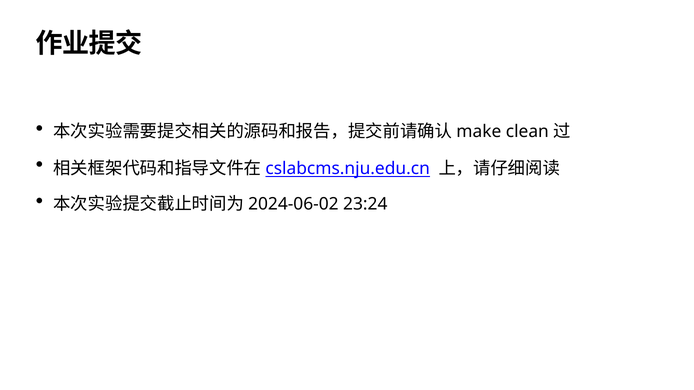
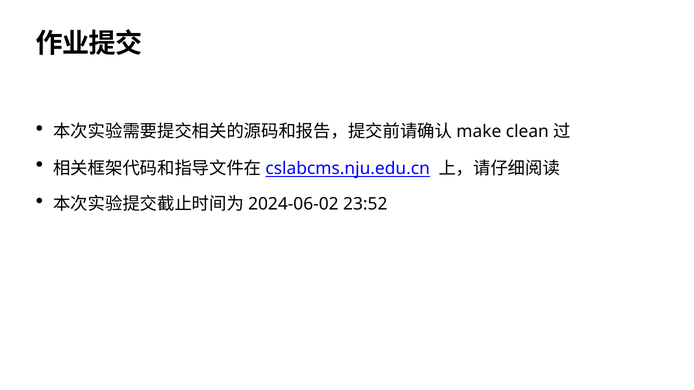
23:24: 23:24 -> 23:52
